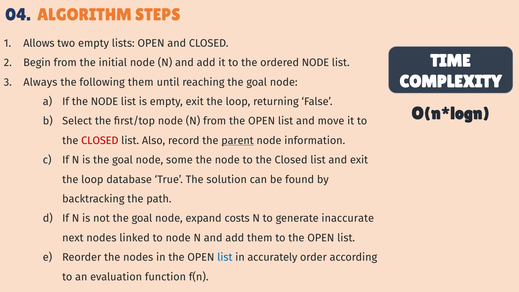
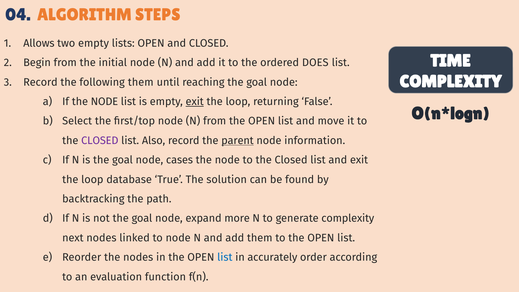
ordered NODE: NODE -> DOES
Always at (40, 82): Always -> Record
exit at (195, 102) underline: none -> present
CLOSED at (100, 140) colour: red -> purple
some: some -> cases
costs: costs -> more
generate inaccurate: inaccurate -> complexity
